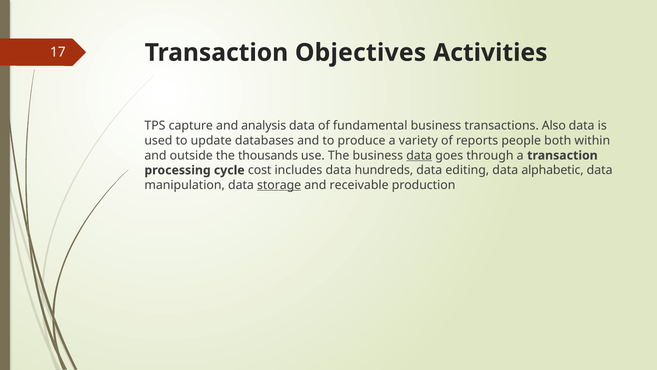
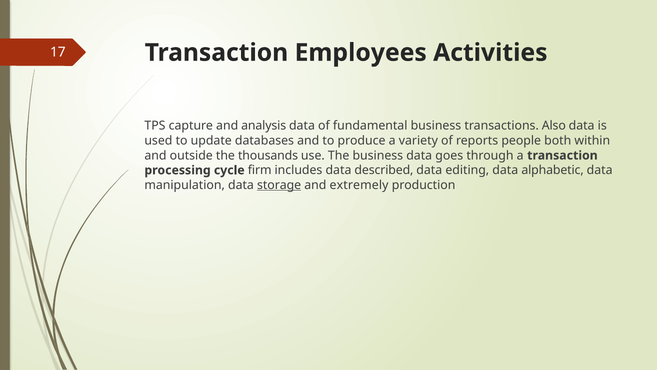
Objectives: Objectives -> Employees
data at (419, 155) underline: present -> none
cost: cost -> firm
hundreds: hundreds -> described
receivable: receivable -> extremely
